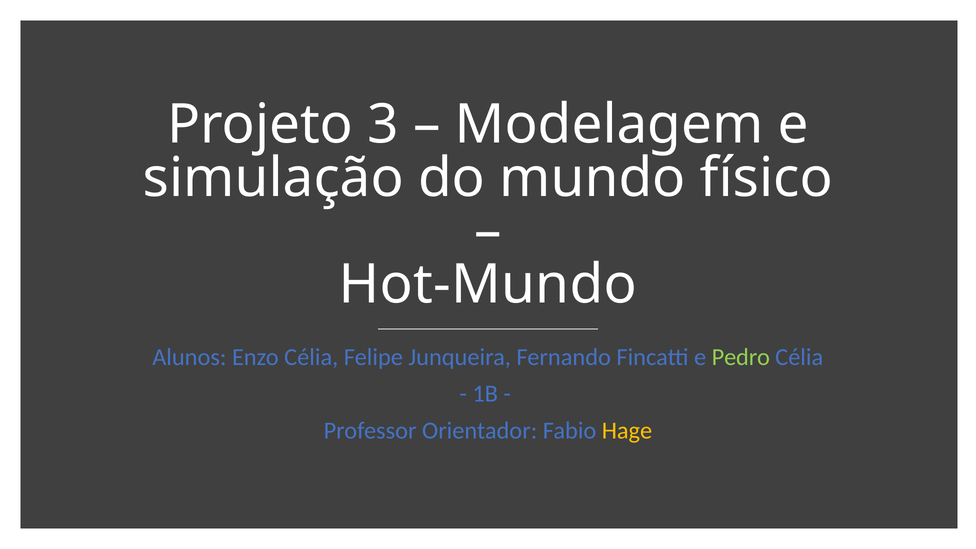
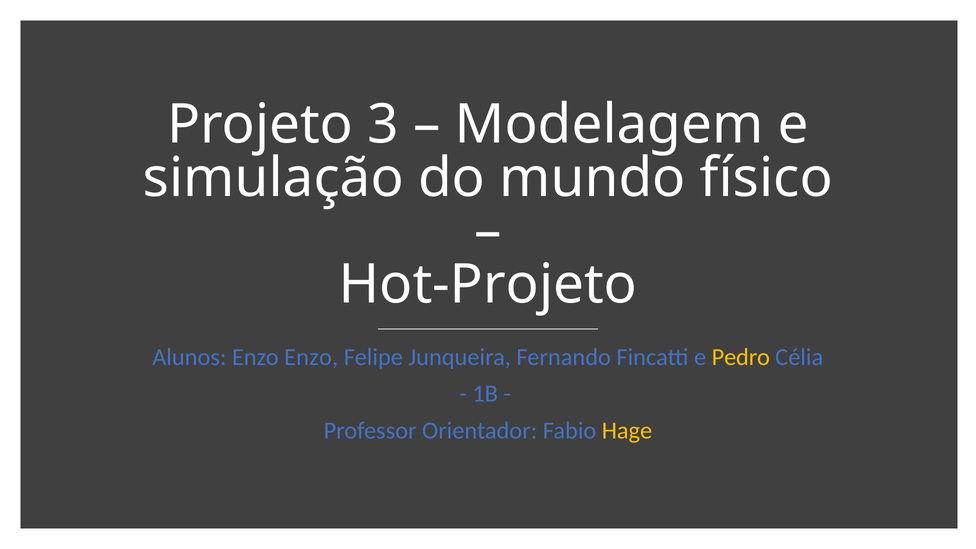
Hot-Mundo: Hot-Mundo -> Hot-Projeto
Enzo Célia: Célia -> Enzo
Pedro colour: light green -> yellow
